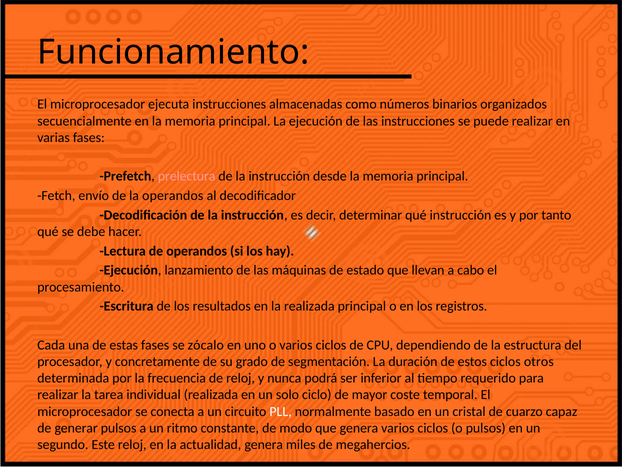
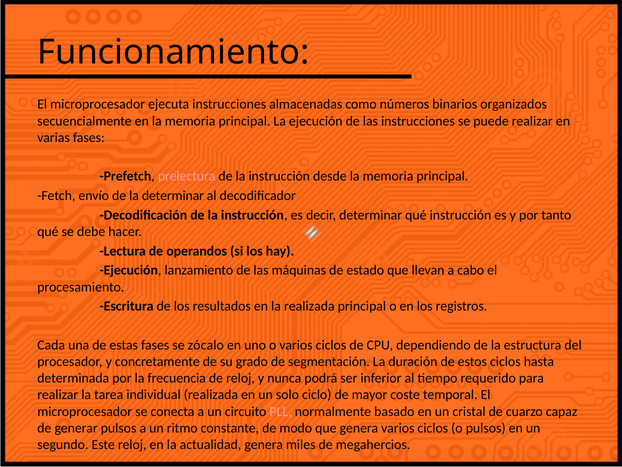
la operandos: operandos -> determinar
otros: otros -> hasta
PLL colour: white -> pink
